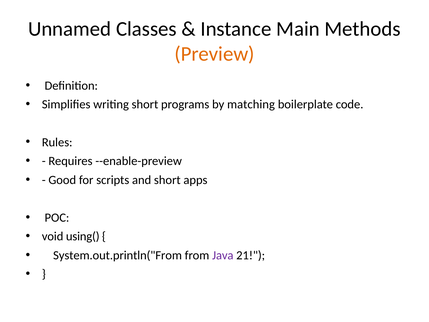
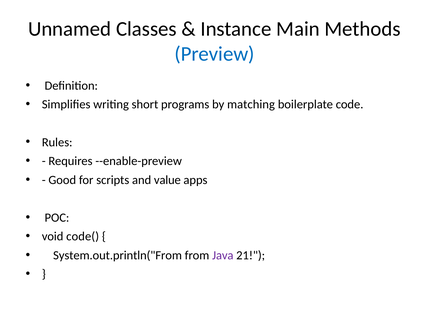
Preview colour: orange -> blue
and short: short -> value
using(: using( -> code(
